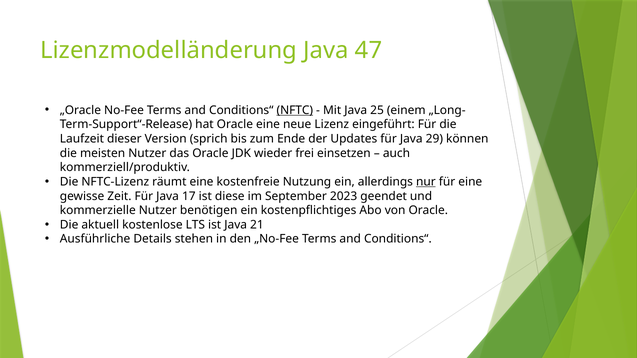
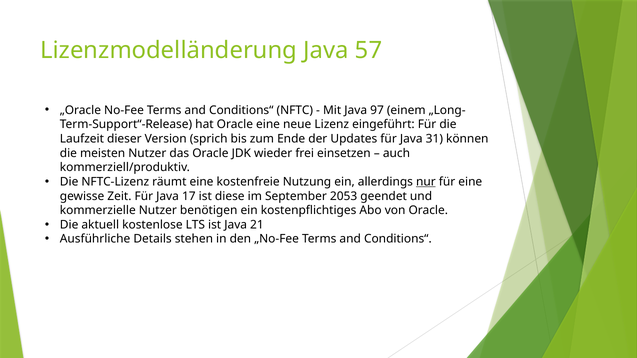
47: 47 -> 57
NFTC underline: present -> none
25: 25 -> 97
29: 29 -> 31
2023: 2023 -> 2053
